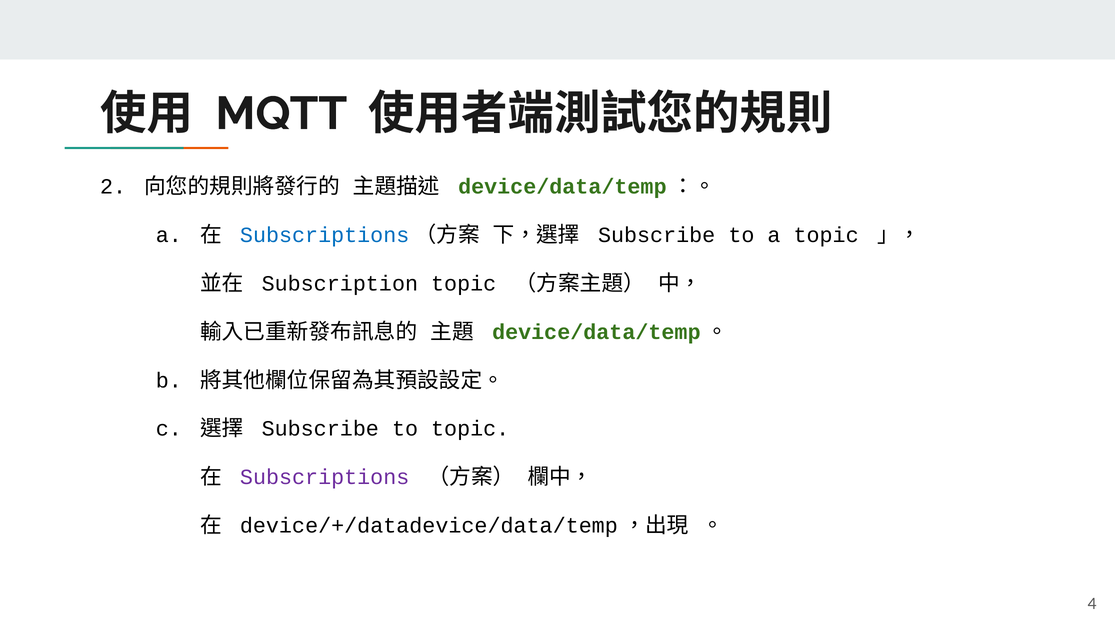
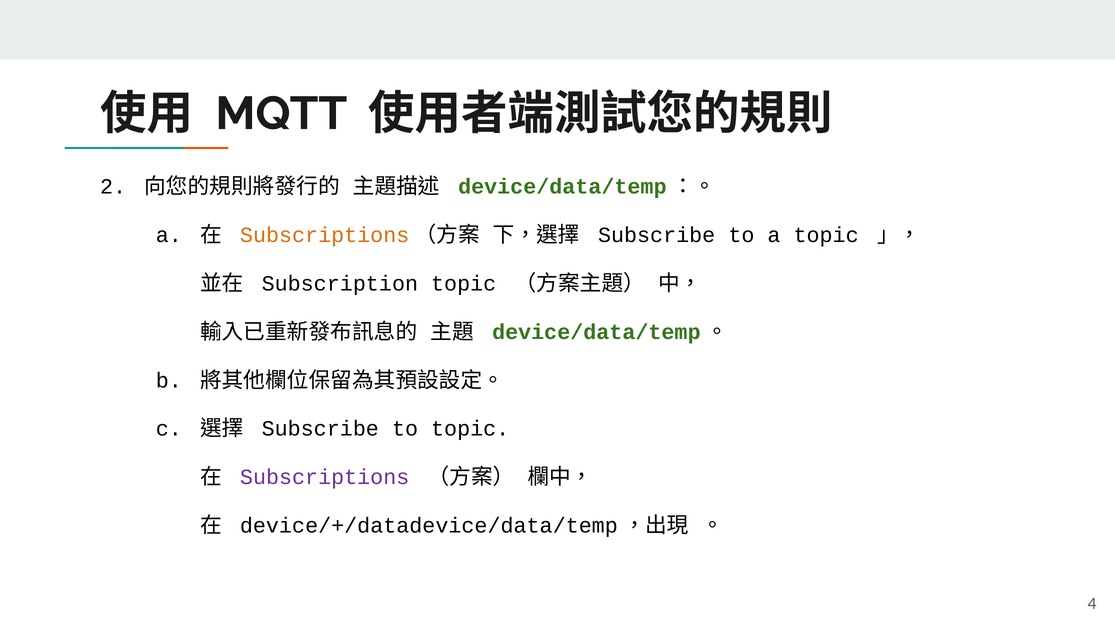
Subscriptions at (325, 235) colour: blue -> orange
